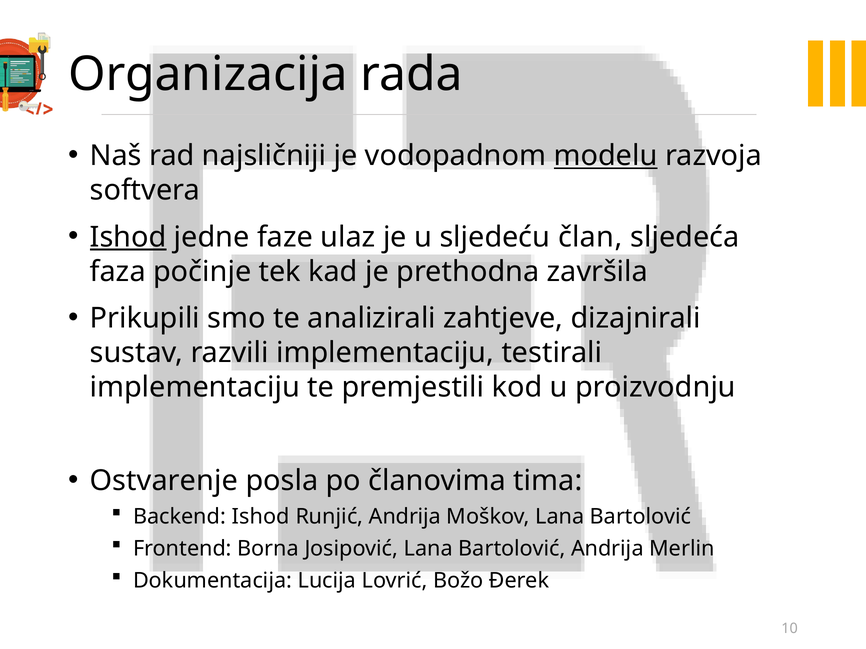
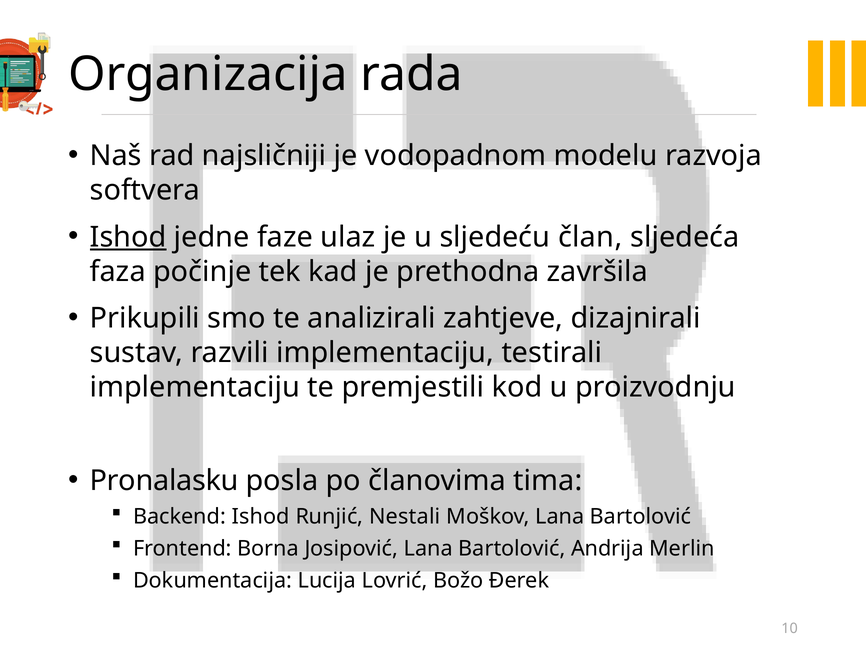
modelu underline: present -> none
Ostvarenje: Ostvarenje -> Pronalasku
Runjić Andrija: Andrija -> Nestali
